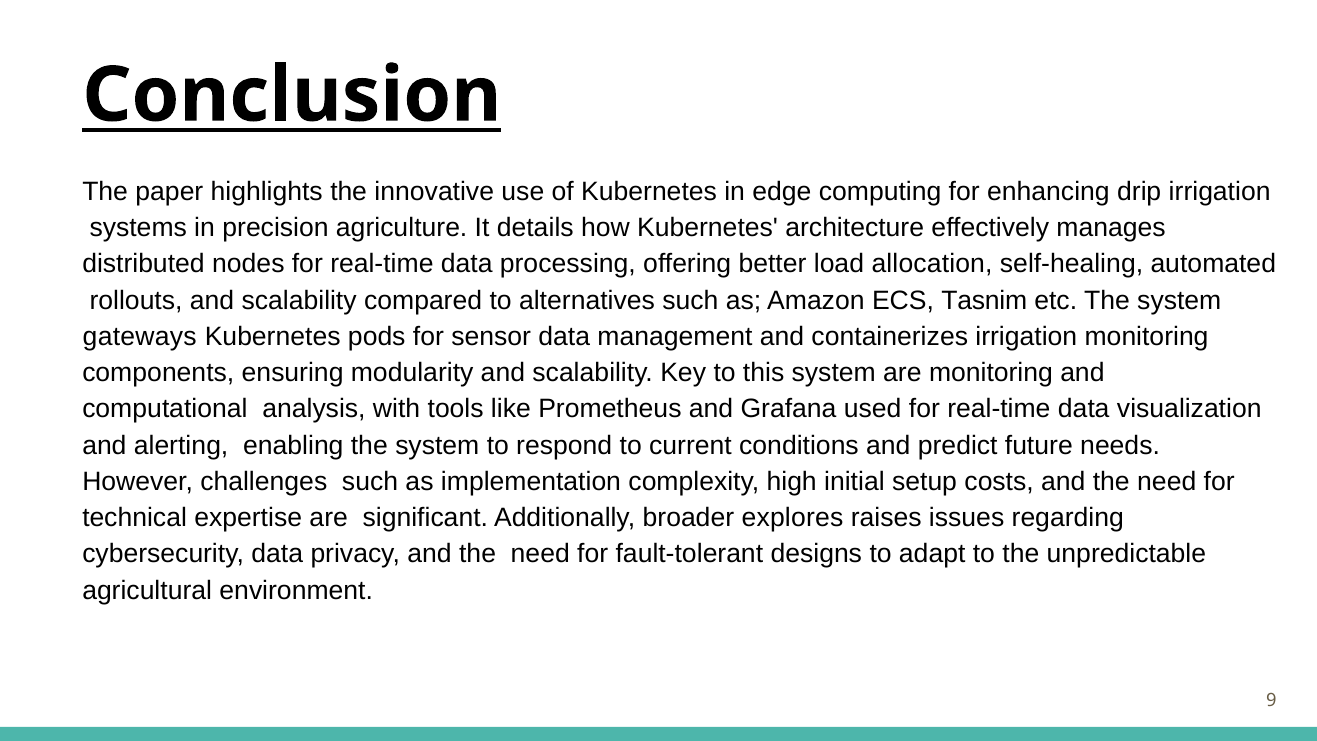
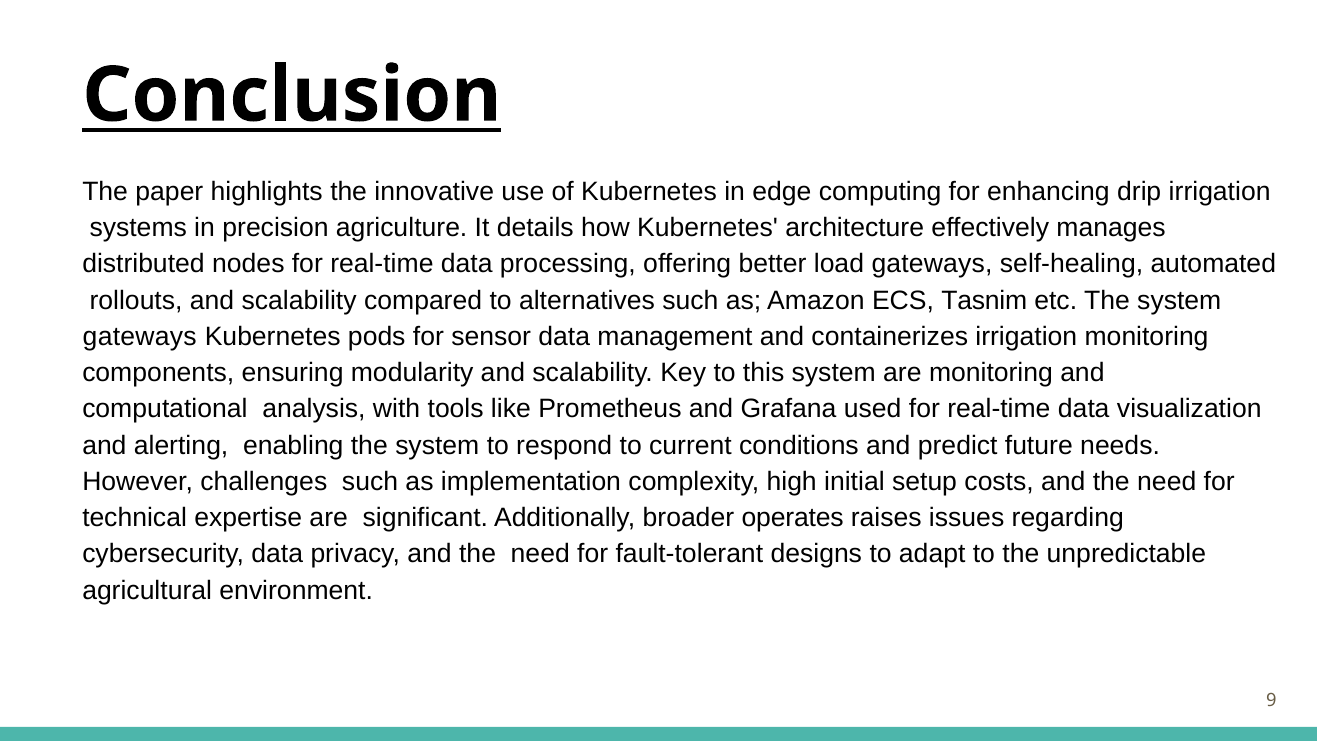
load allocation: allocation -> gateways
explores: explores -> operates
